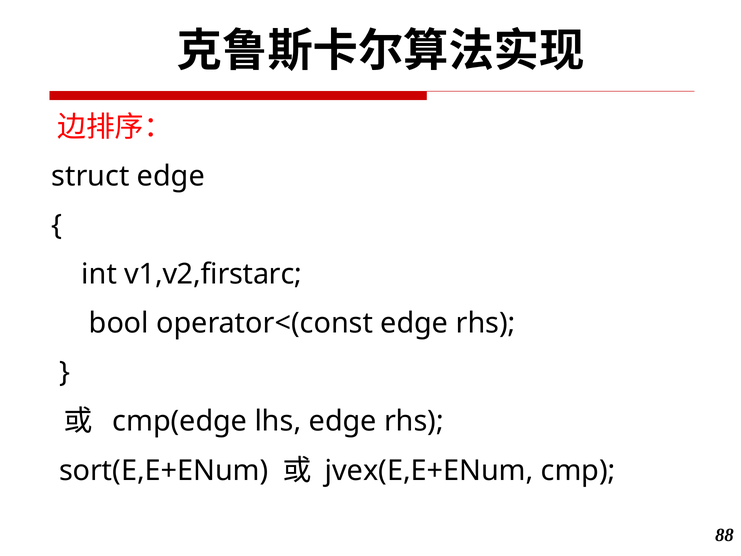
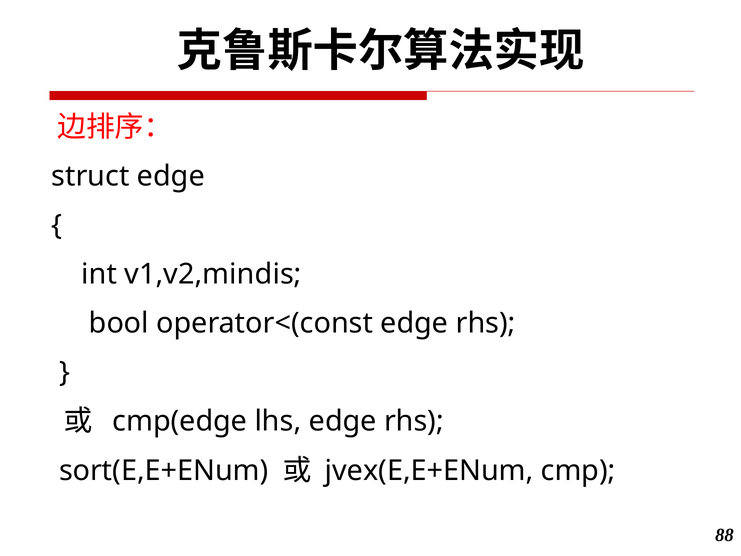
v1,v2,firstarc: v1,v2,firstarc -> v1,v2,mindis
